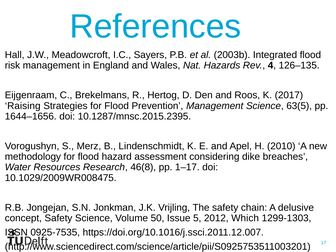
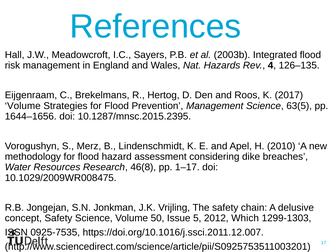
Raising at (23, 106): Raising -> Volume
